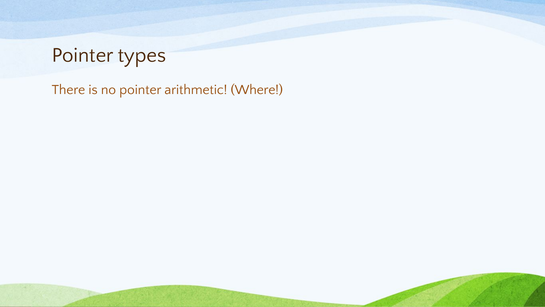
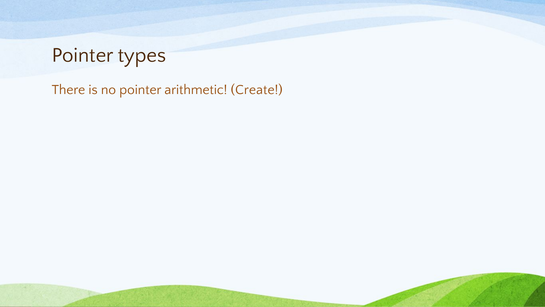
Where: Where -> Create
